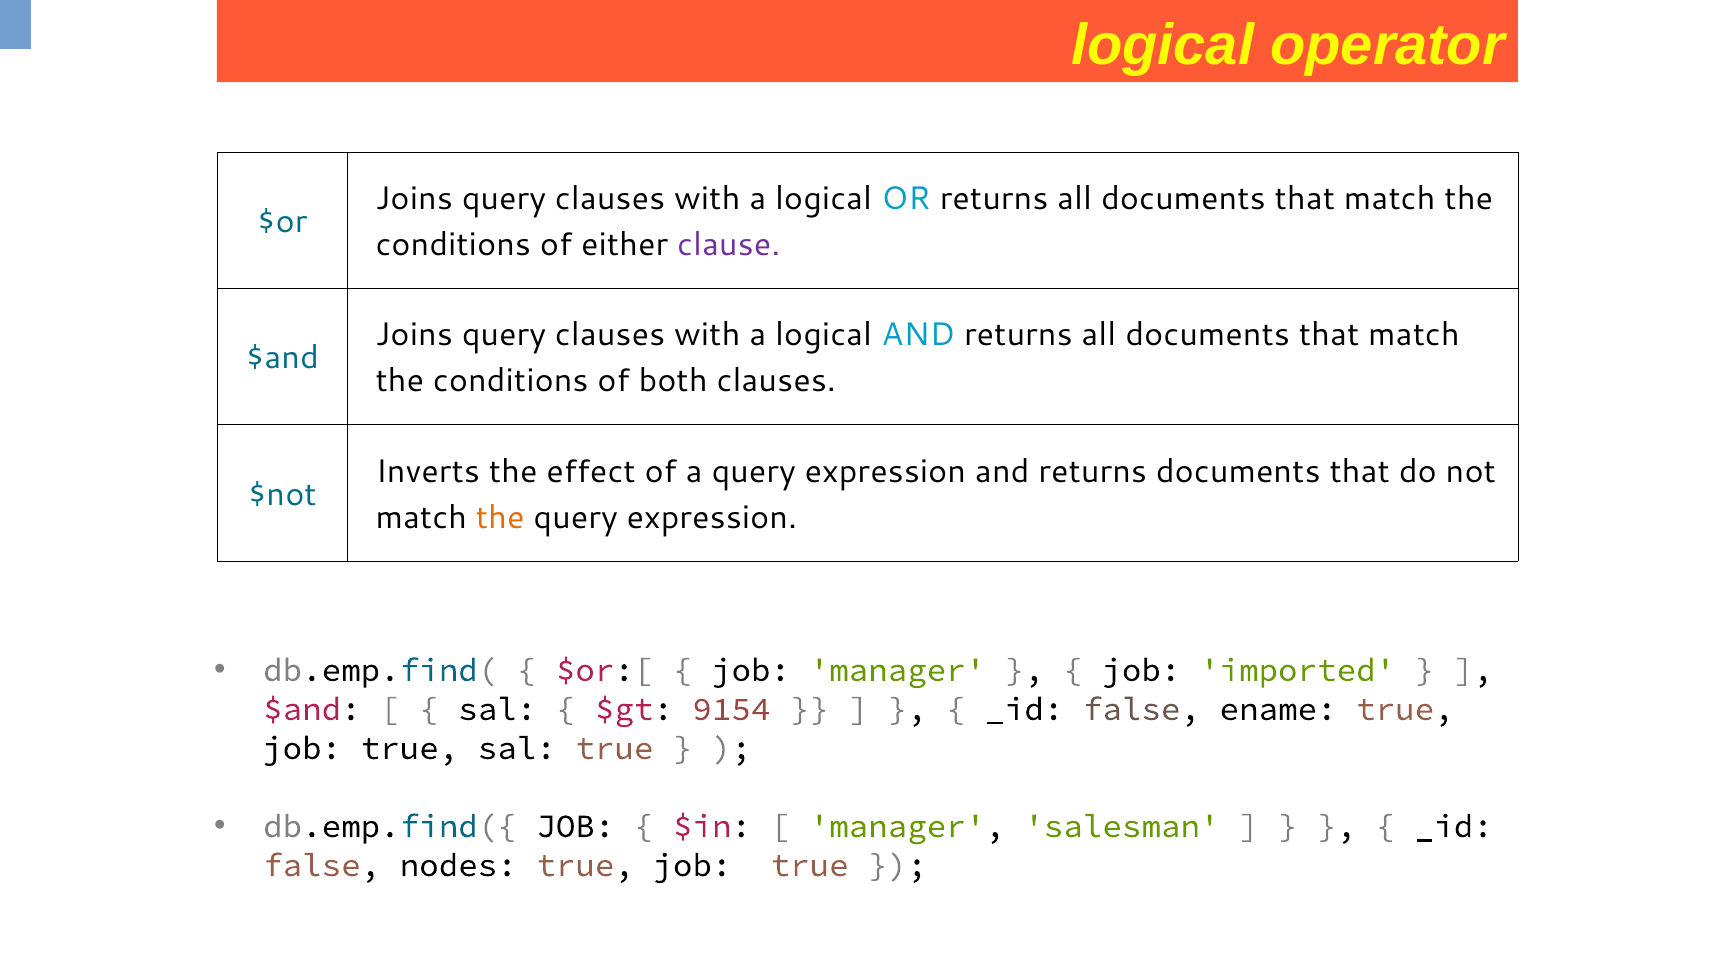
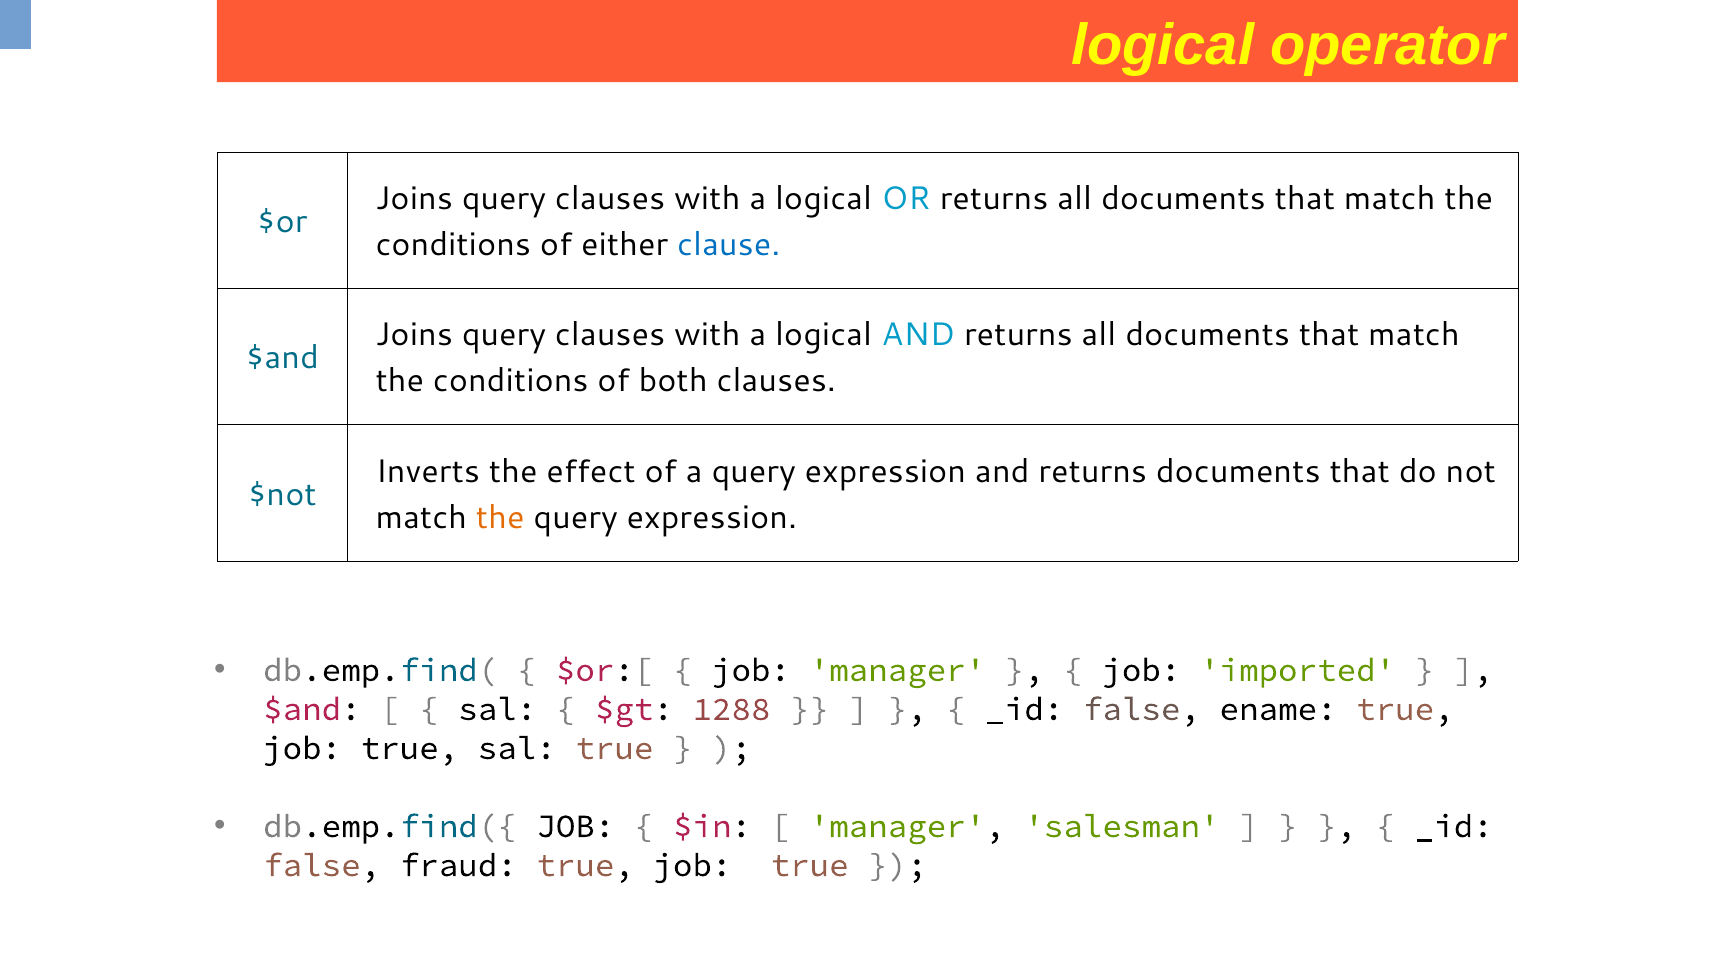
clause colour: purple -> blue
9154: 9154 -> 1288
nodes: nodes -> fraud
